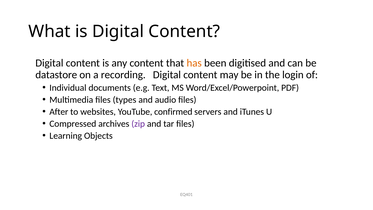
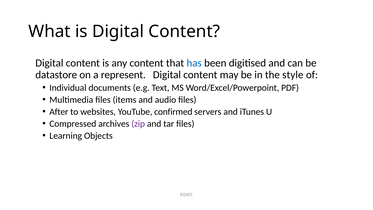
has colour: orange -> blue
recording: recording -> represent
login: login -> style
types: types -> items
